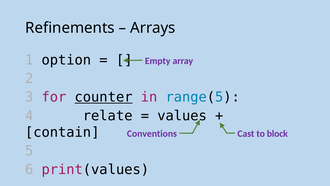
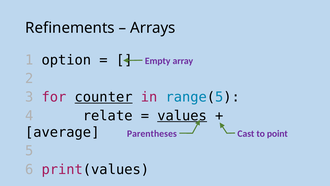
values underline: none -> present
contain: contain -> average
Conventions: Conventions -> Parentheses
block: block -> point
